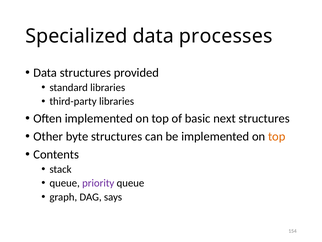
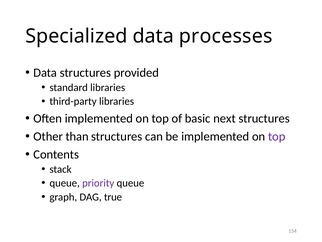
byte: byte -> than
top at (277, 136) colour: orange -> purple
says: says -> true
